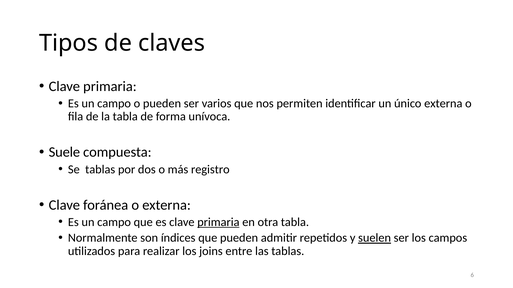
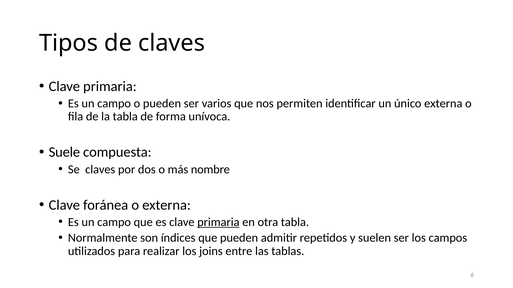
Se tablas: tablas -> claves
registro: registro -> nombre
suelen underline: present -> none
